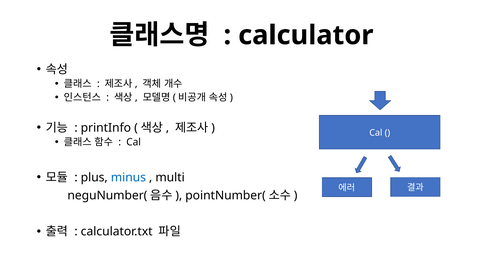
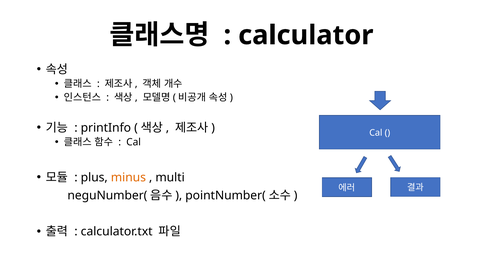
minus colour: blue -> orange
